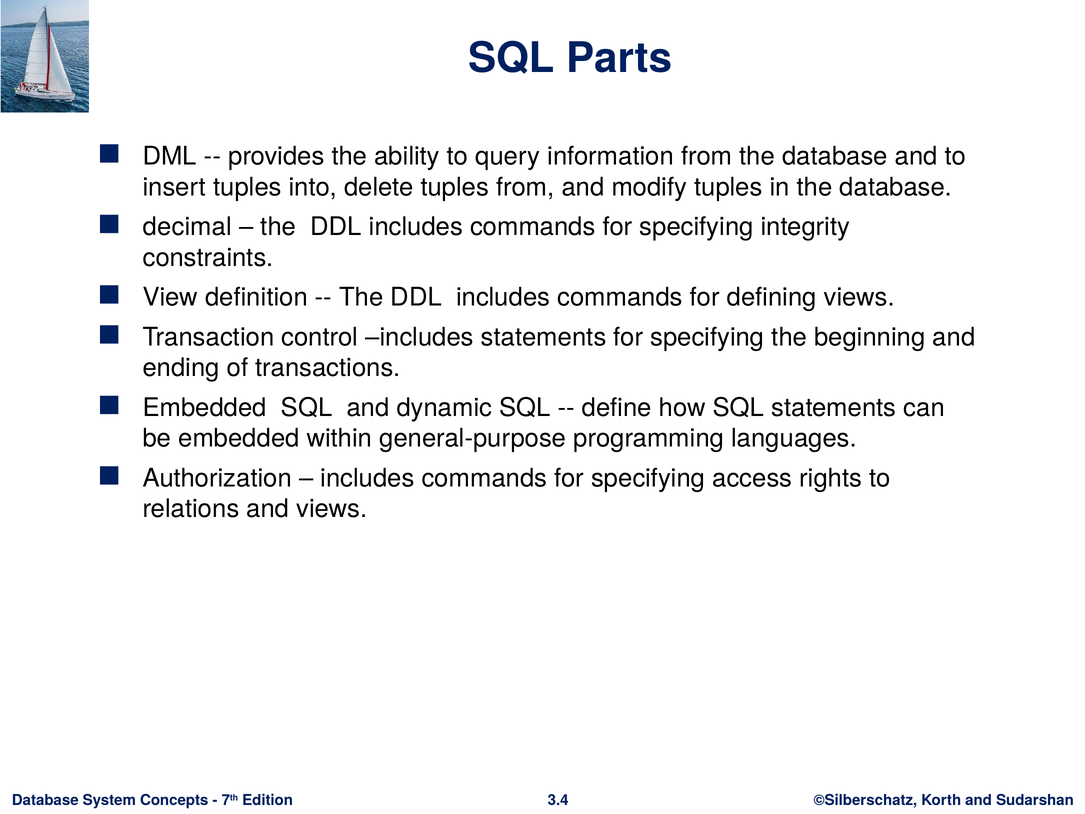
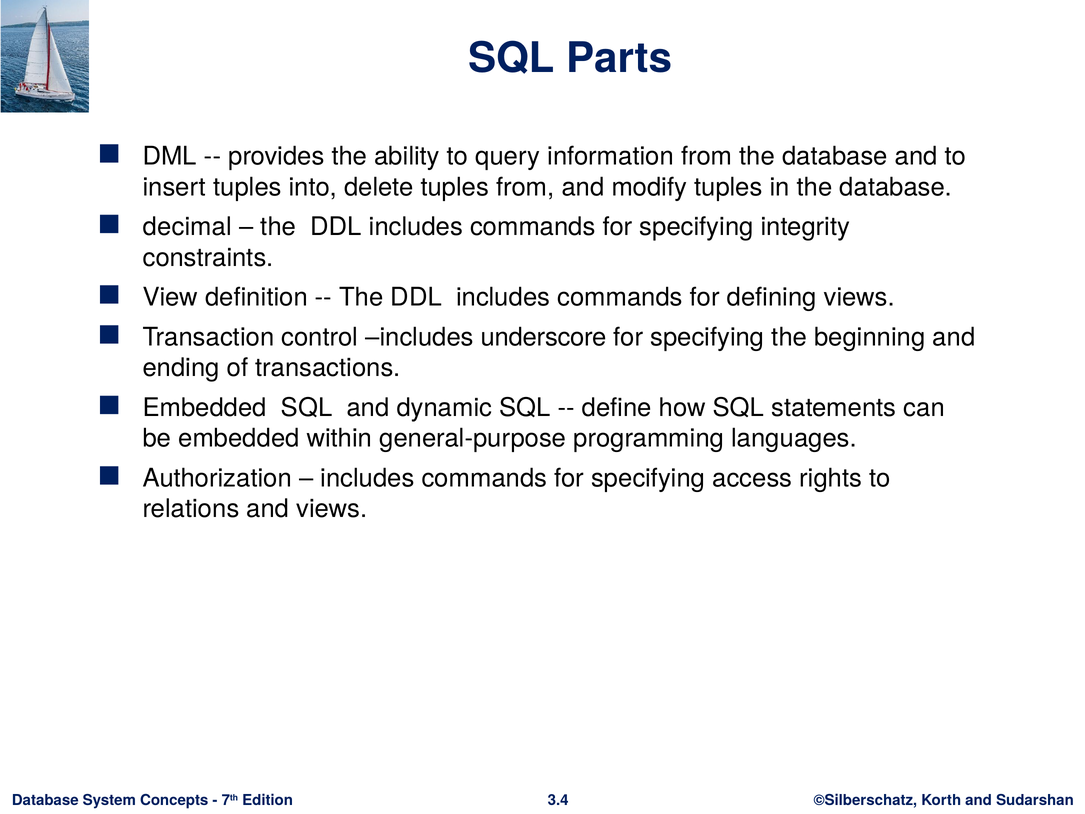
includes statements: statements -> underscore
